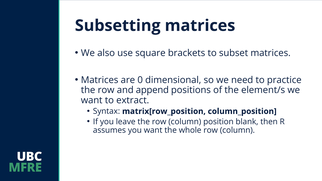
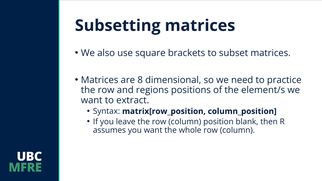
0: 0 -> 8
append: append -> regions
